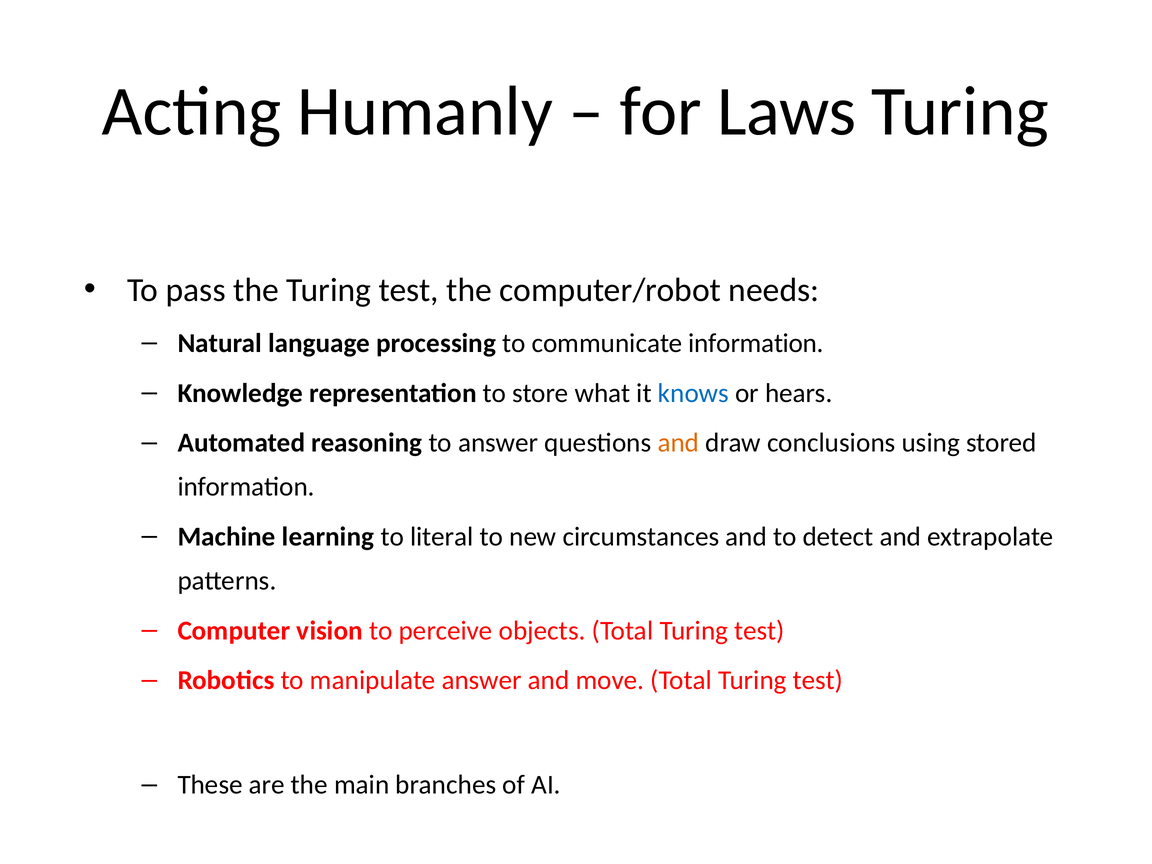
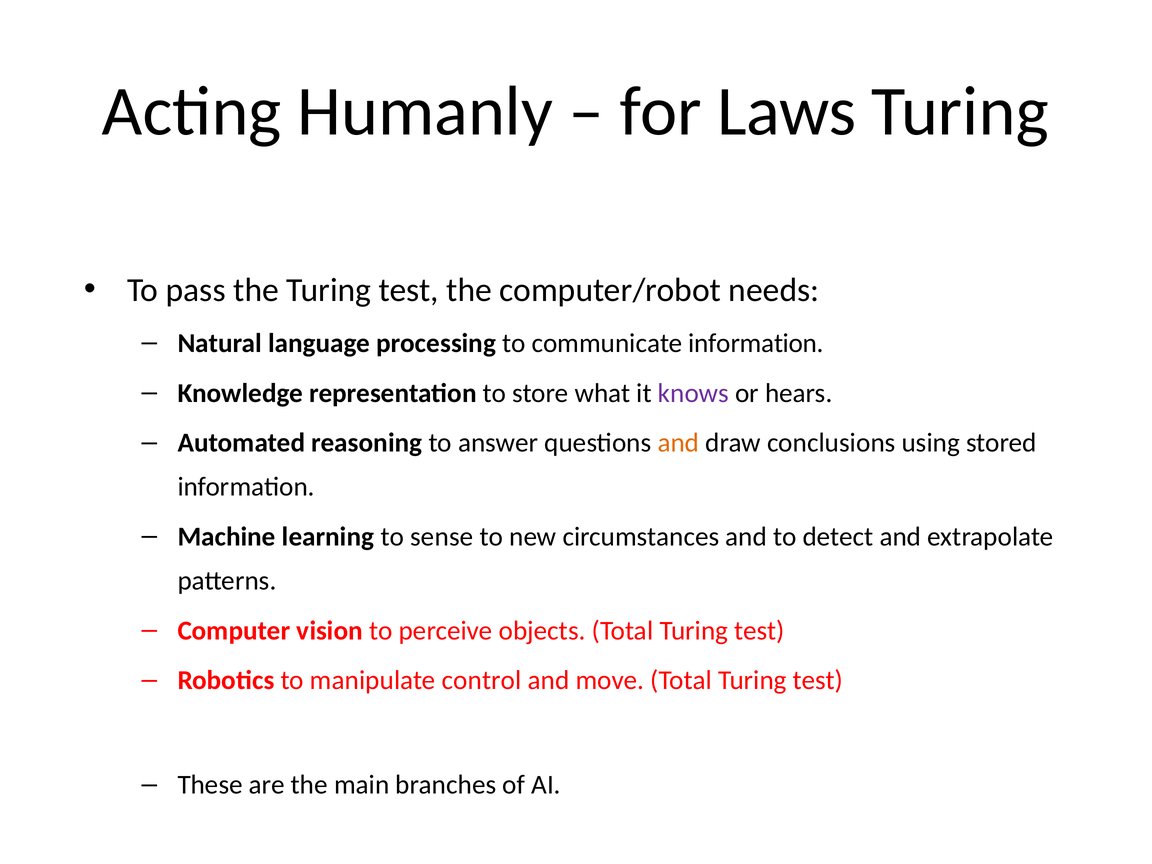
knows colour: blue -> purple
literal: literal -> sense
manipulate answer: answer -> control
